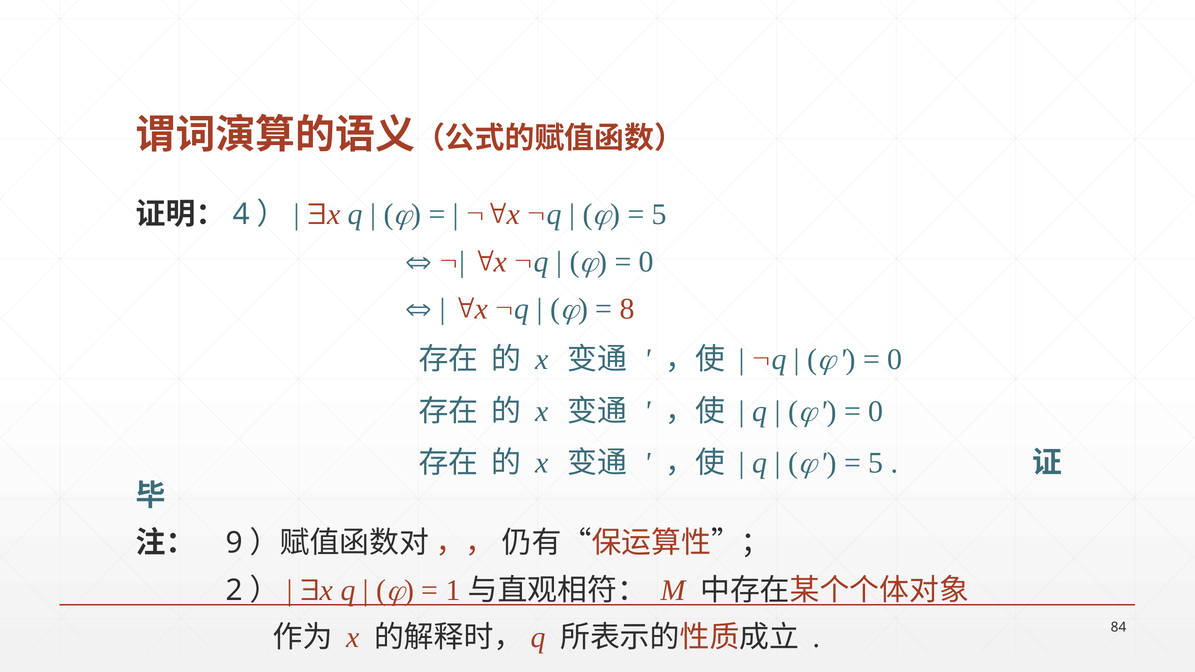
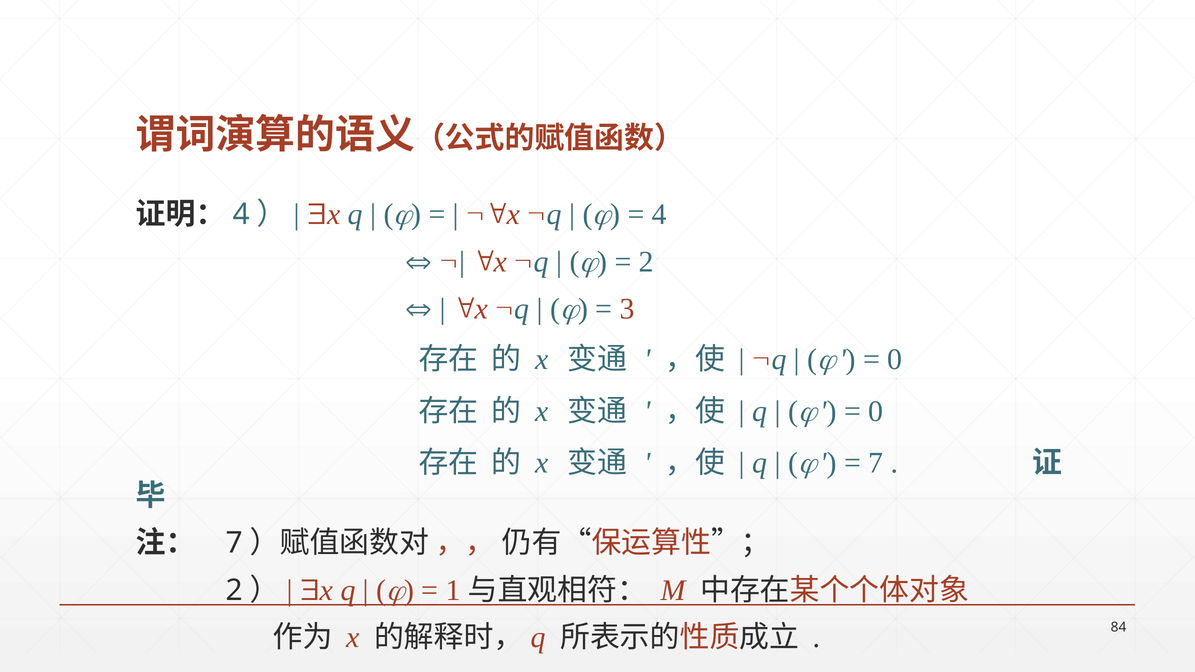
5 at (659, 215): 5 -> 4
0 at (646, 262): 0 -> 2
8: 8 -> 3
5 at (876, 463): 5 -> 7
9 at (234, 543): 9 -> 7
